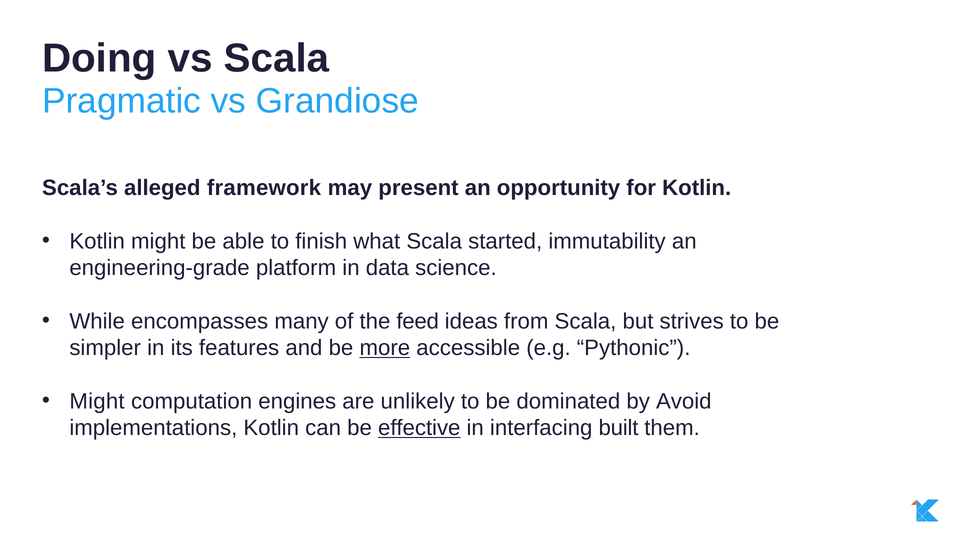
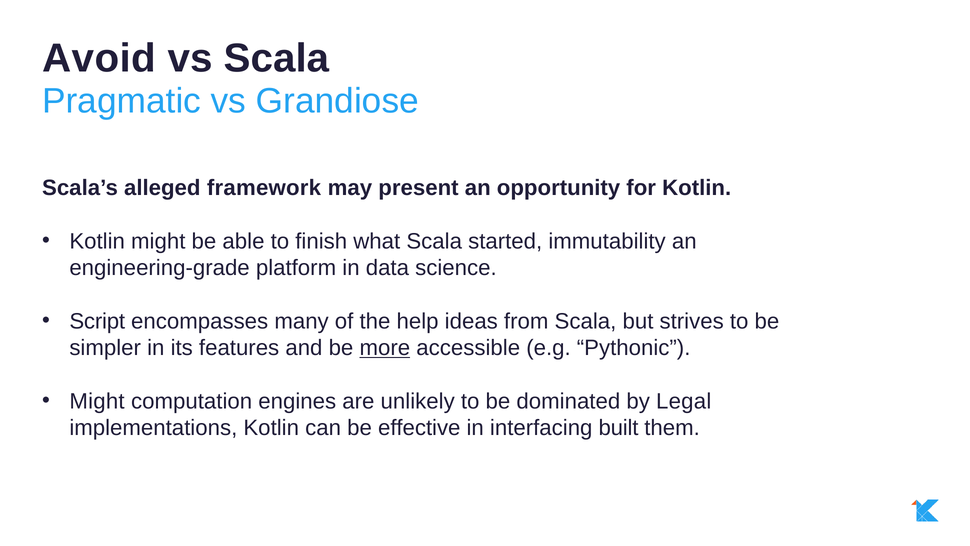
Doing: Doing -> Avoid
While: While -> Script
feed: feed -> help
Avoid: Avoid -> Legal
effective underline: present -> none
